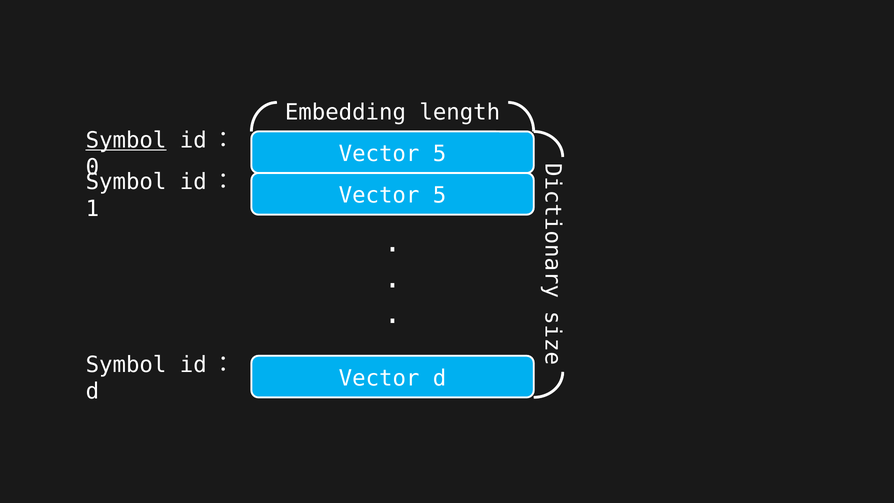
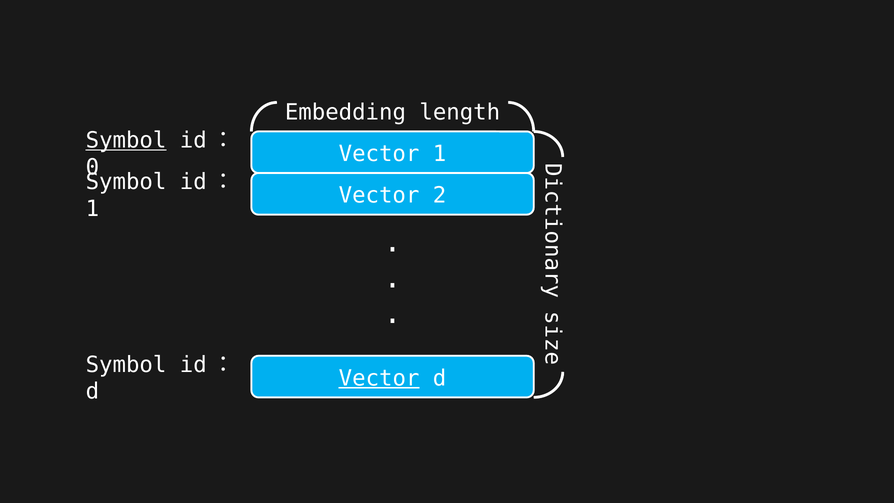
5 at (440, 154): 5 -> 1
5 at (440, 195): 5 -> 2
Vector at (379, 378) underline: none -> present
